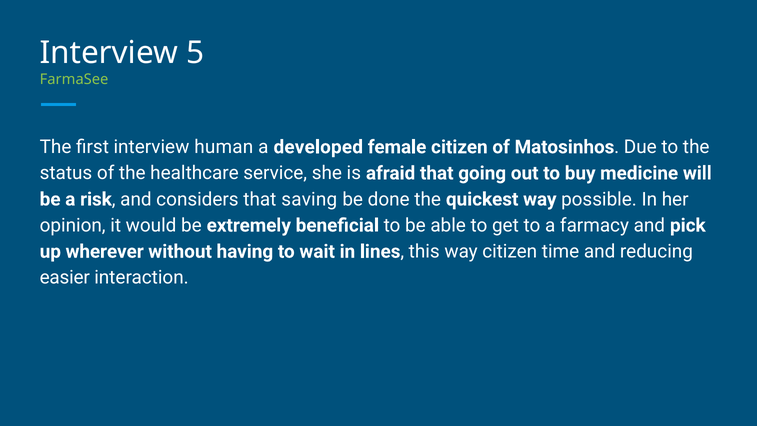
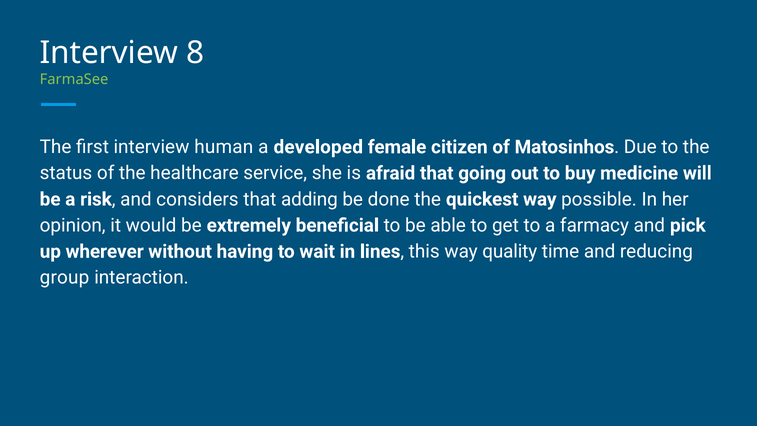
5: 5 -> 8
saving: saving -> adding
way citizen: citizen -> quality
easier: easier -> group
